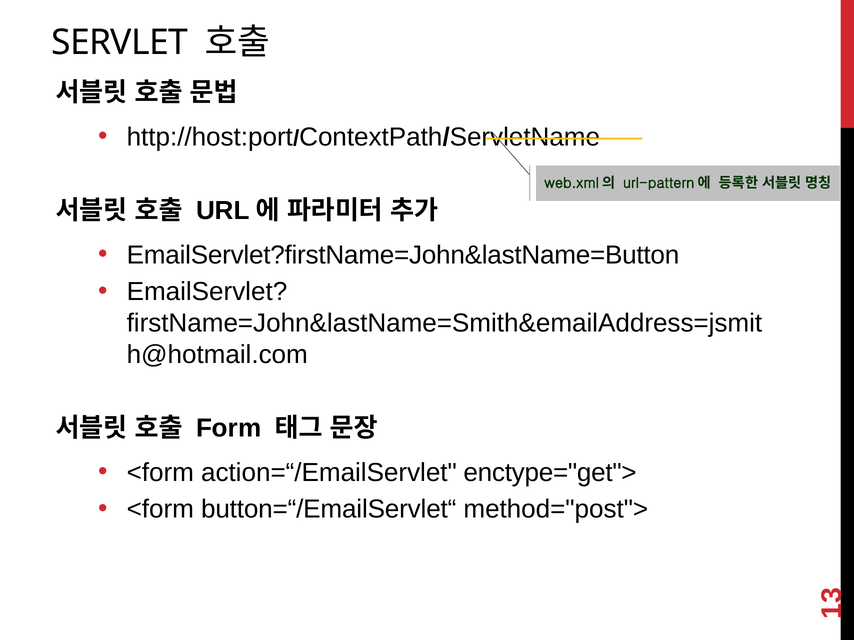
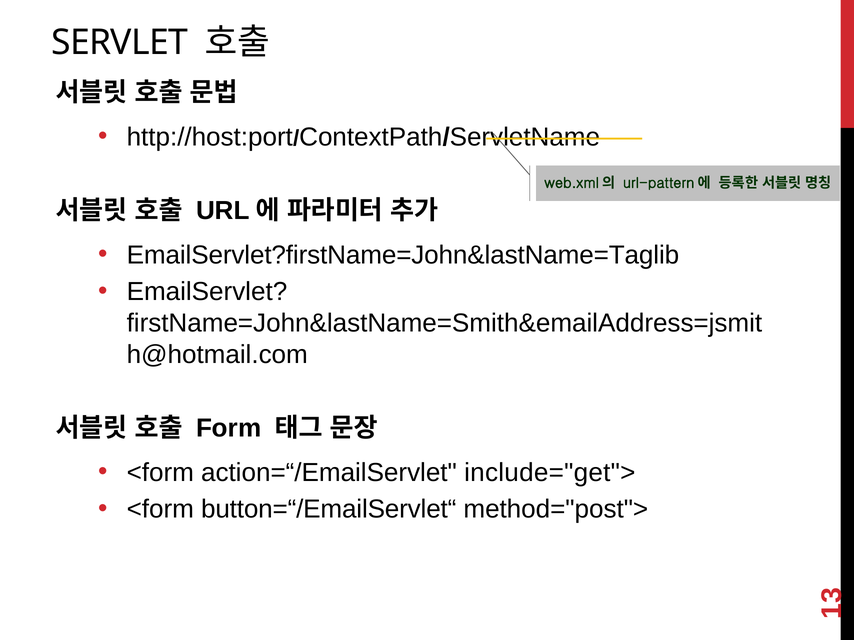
EmailServlet?firstName=John&lastName=Button: EmailServlet?firstName=John&lastName=Button -> EmailServlet?firstName=John&lastName=Taglib
enctype="get">: enctype="get"> -> include="get">
